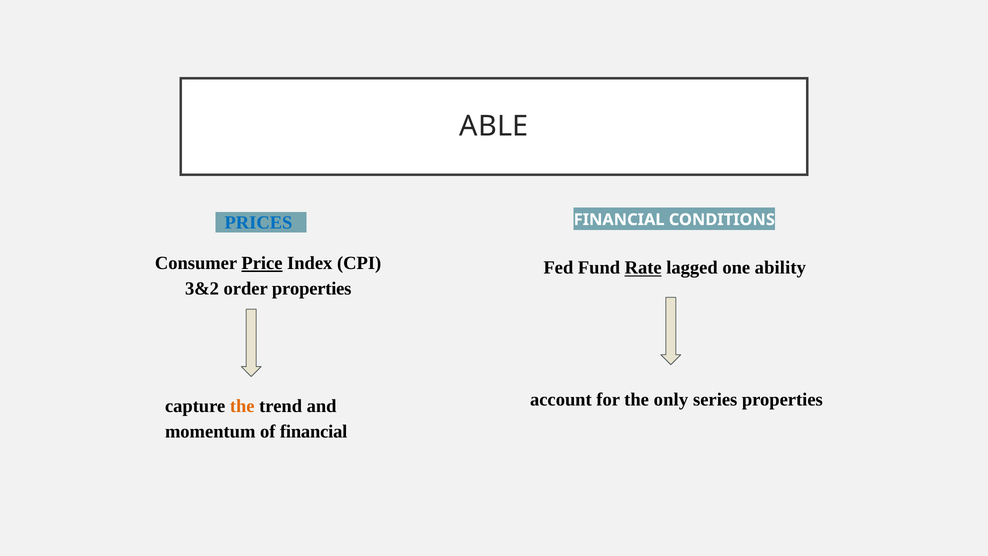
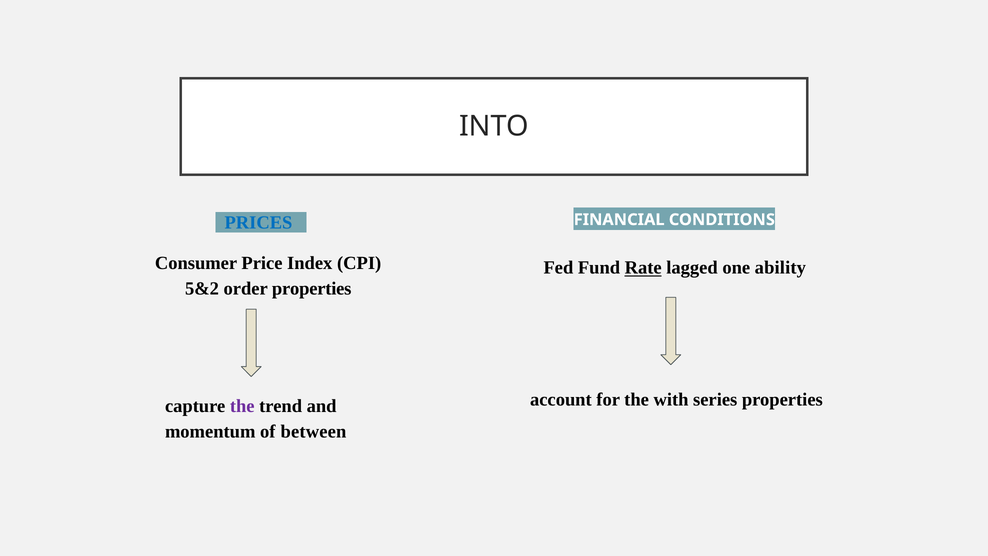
ABLE: ABLE -> INTO
Price underline: present -> none
3&2: 3&2 -> 5&2
only: only -> with
the at (242, 406) colour: orange -> purple
of financial: financial -> between
